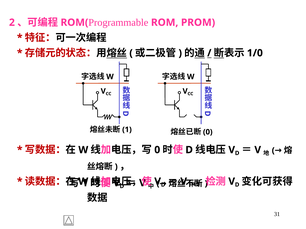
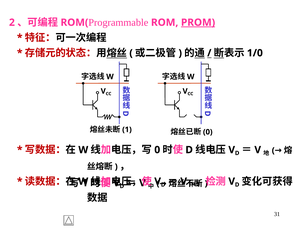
PROM underline: none -> present
